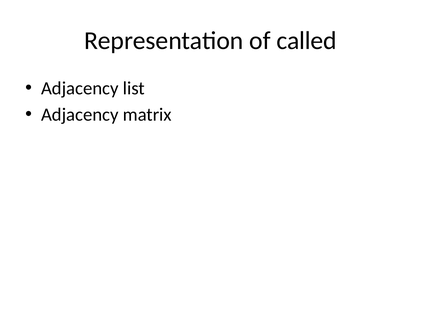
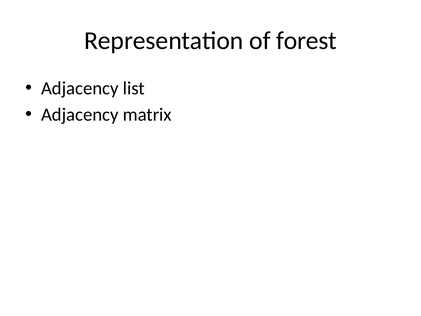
called: called -> forest
